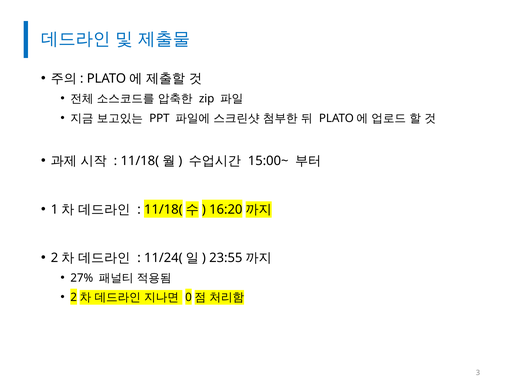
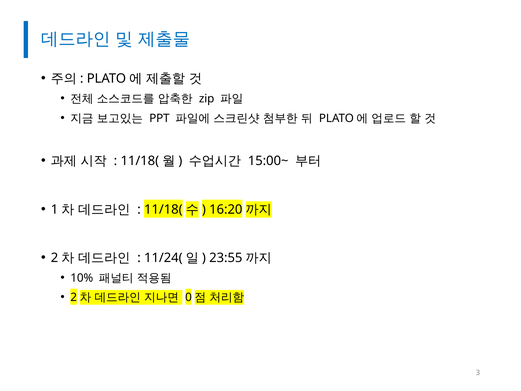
27%: 27% -> 10%
